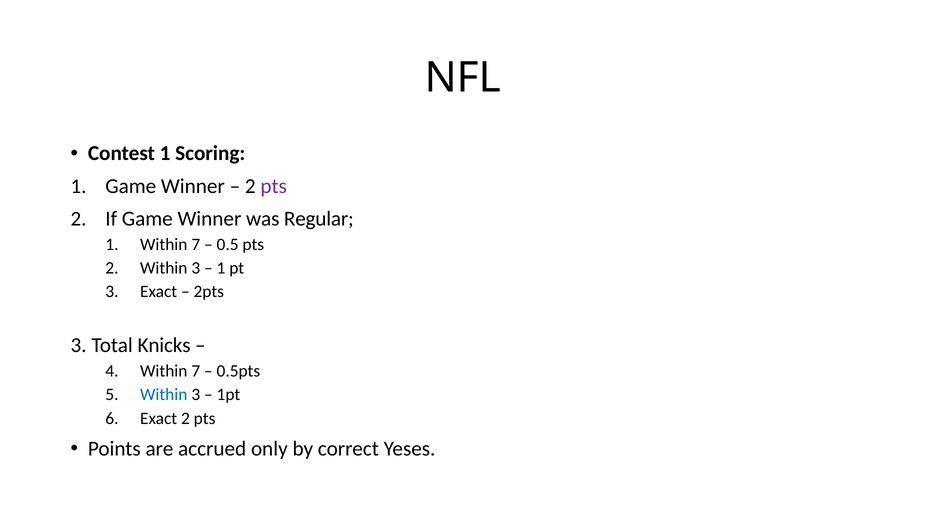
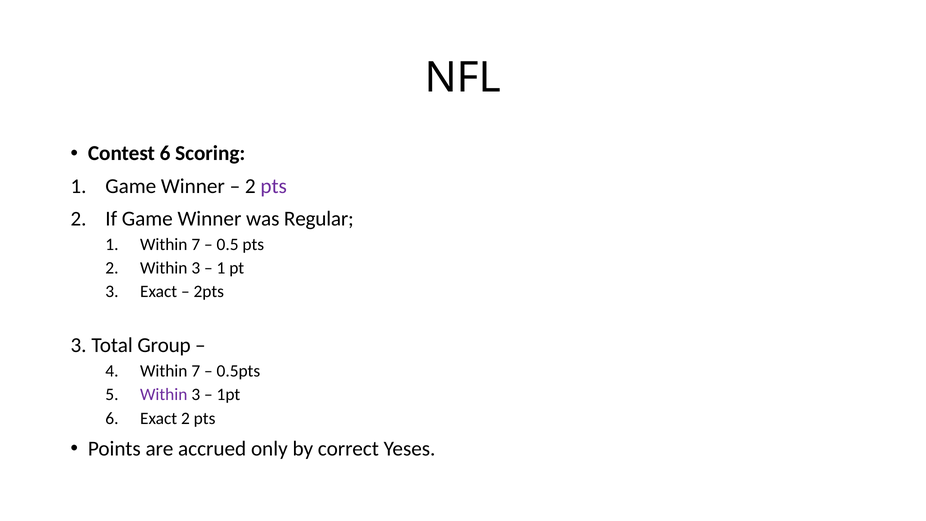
Contest 1: 1 -> 6
Knicks: Knicks -> Group
Within at (164, 395) colour: blue -> purple
